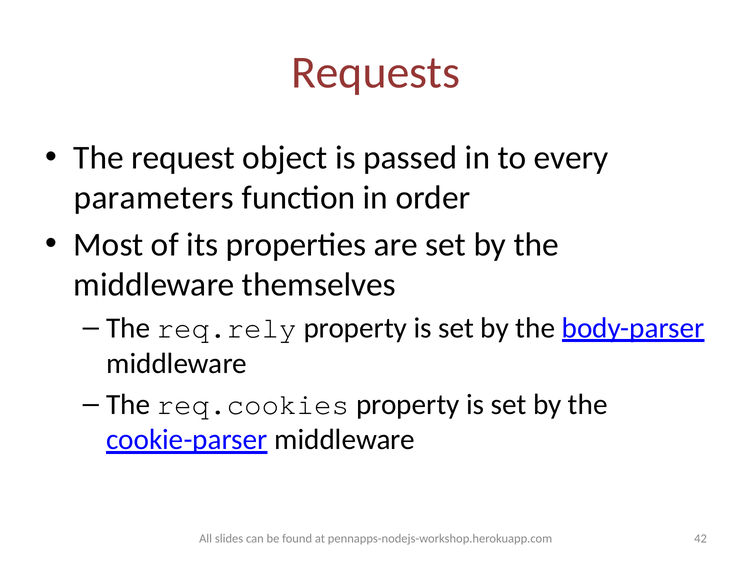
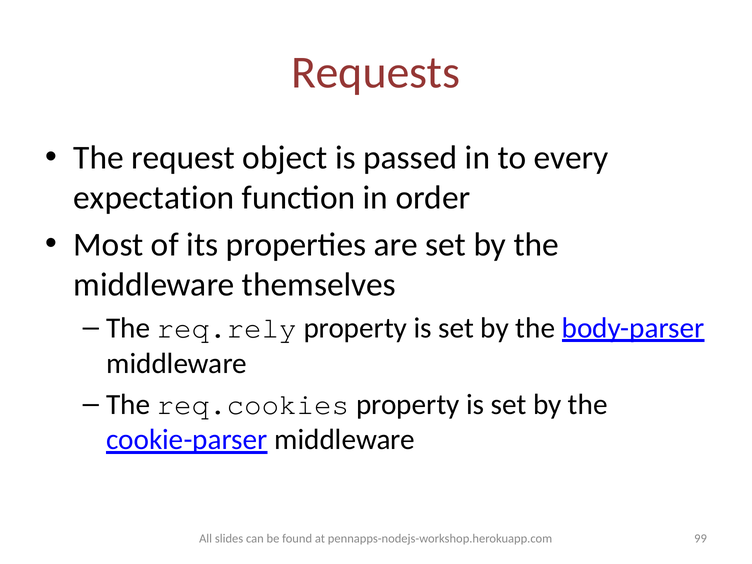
parameters: parameters -> expectation
42: 42 -> 99
